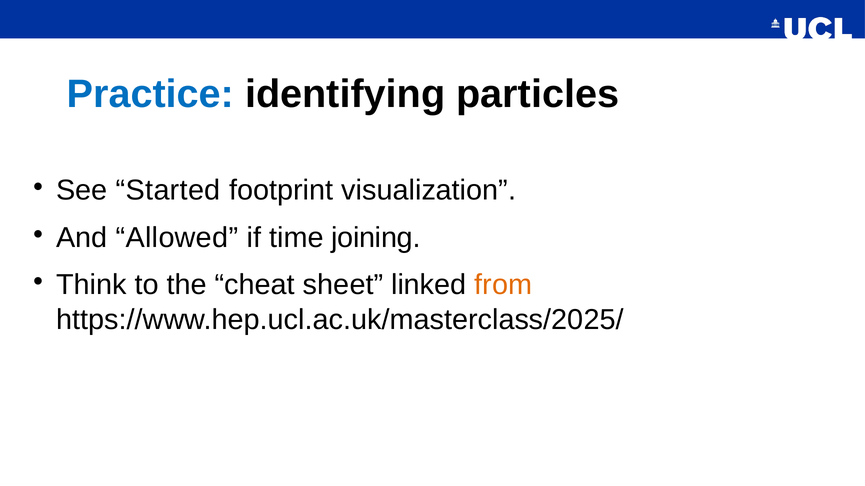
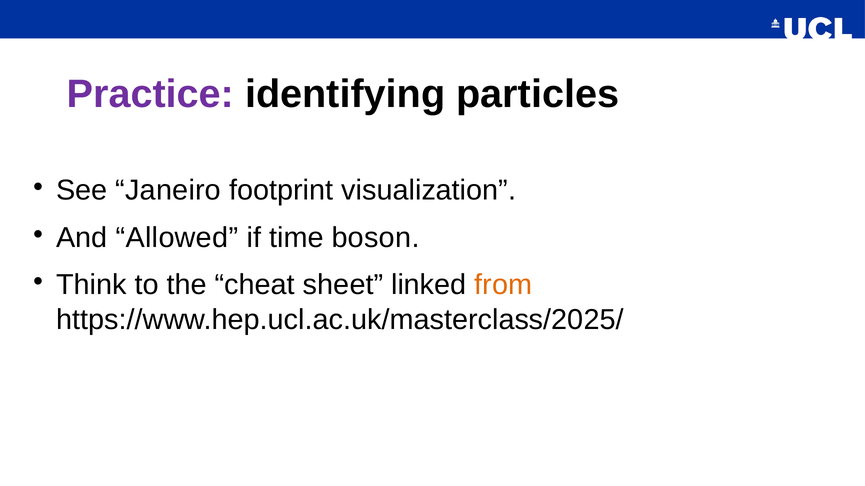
Practice colour: blue -> purple
Started: Started -> Janeiro
joining: joining -> boson
